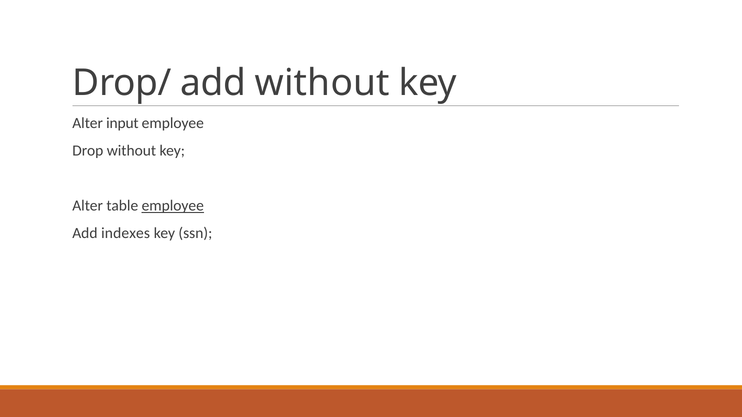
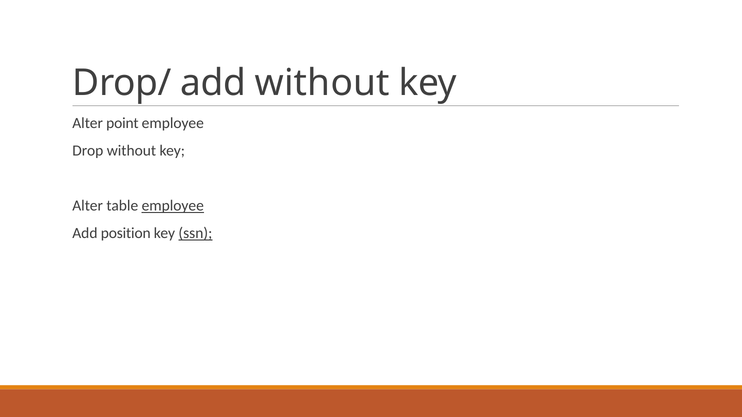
input: input -> point
indexes: indexes -> position
ssn underline: none -> present
